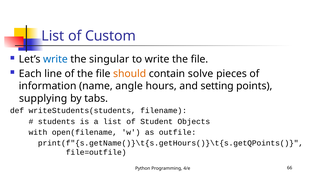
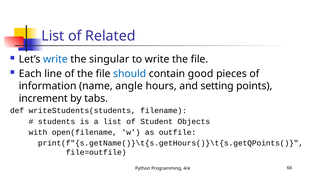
Custom: Custom -> Related
should colour: orange -> blue
solve: solve -> good
supplying: supplying -> increment
